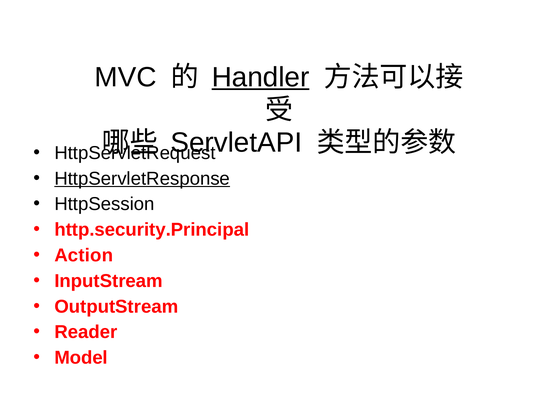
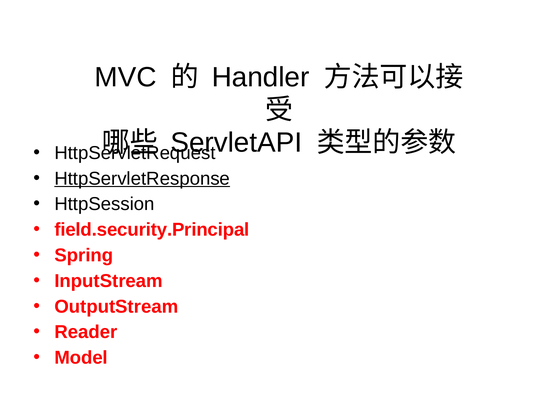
Handler underline: present -> none
http.security.Principal: http.security.Principal -> field.security.Principal
Action: Action -> Spring
